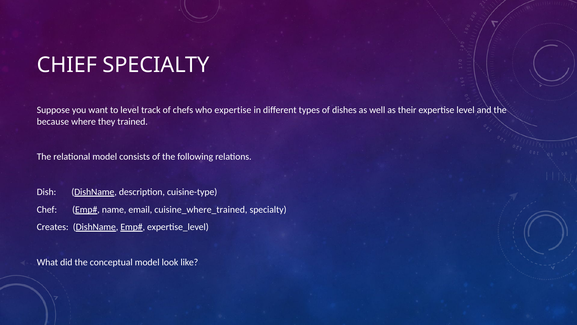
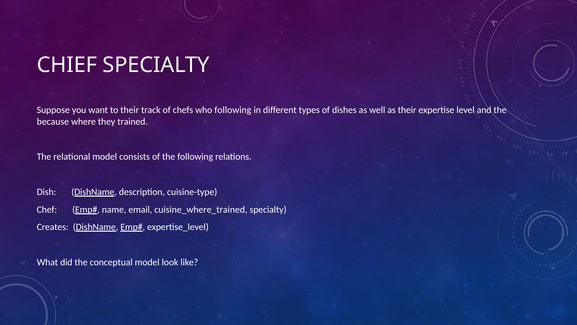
to level: level -> their
who expertise: expertise -> following
